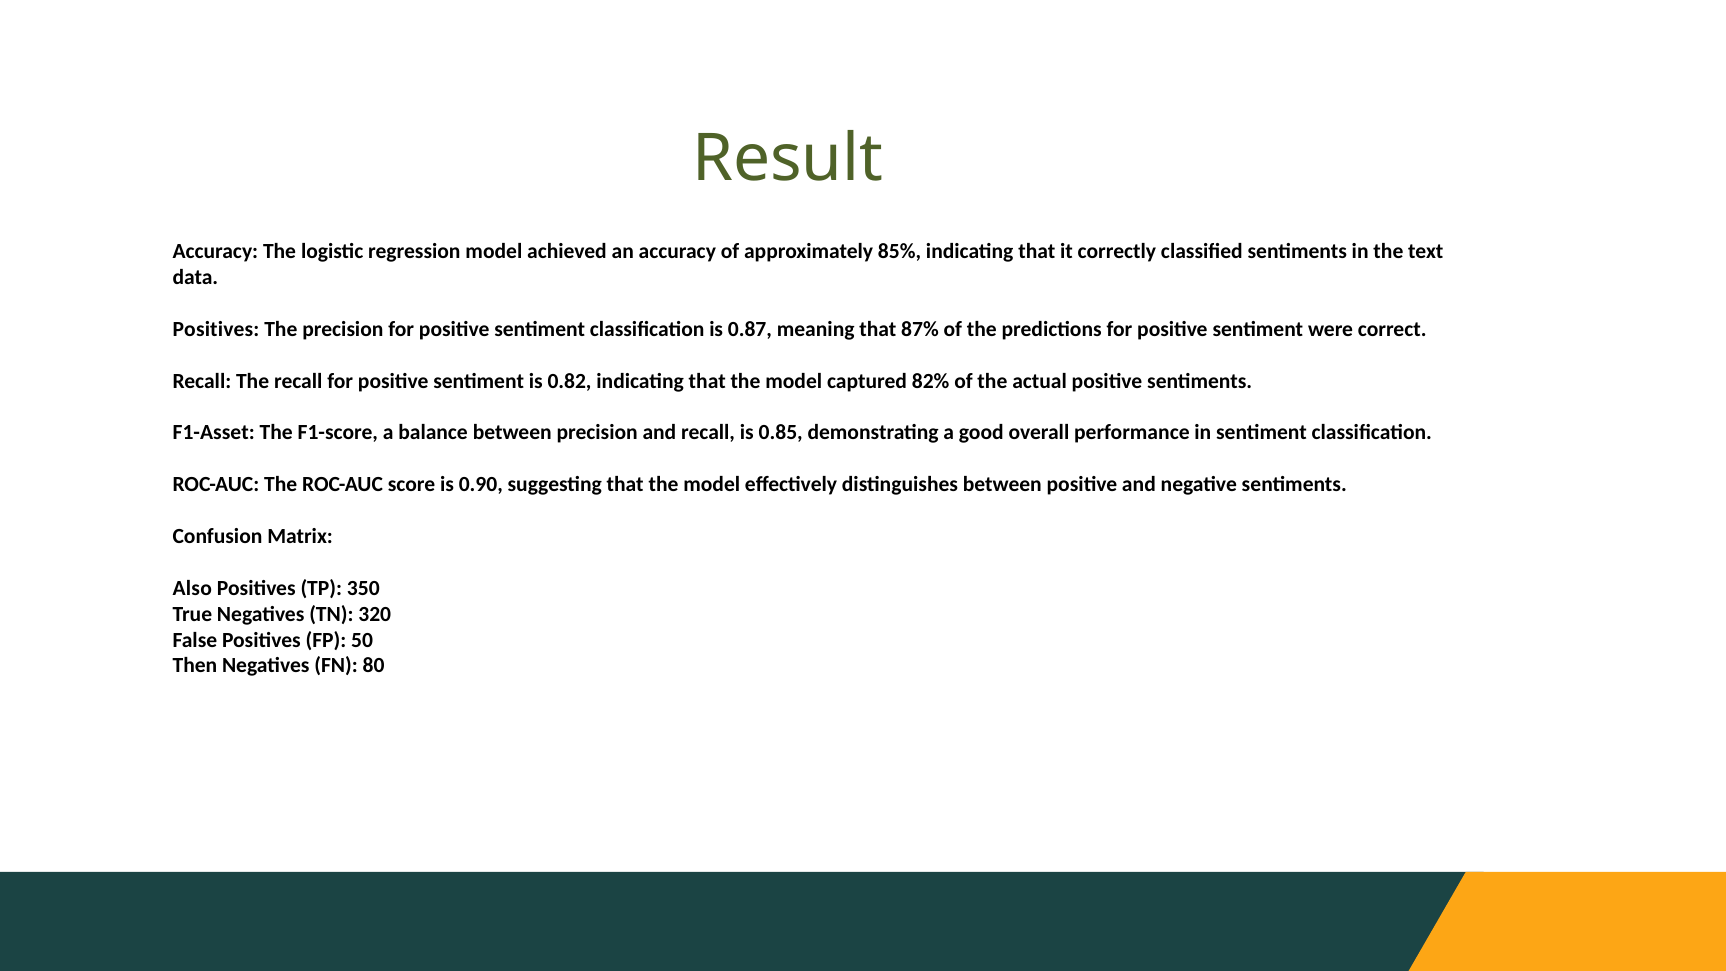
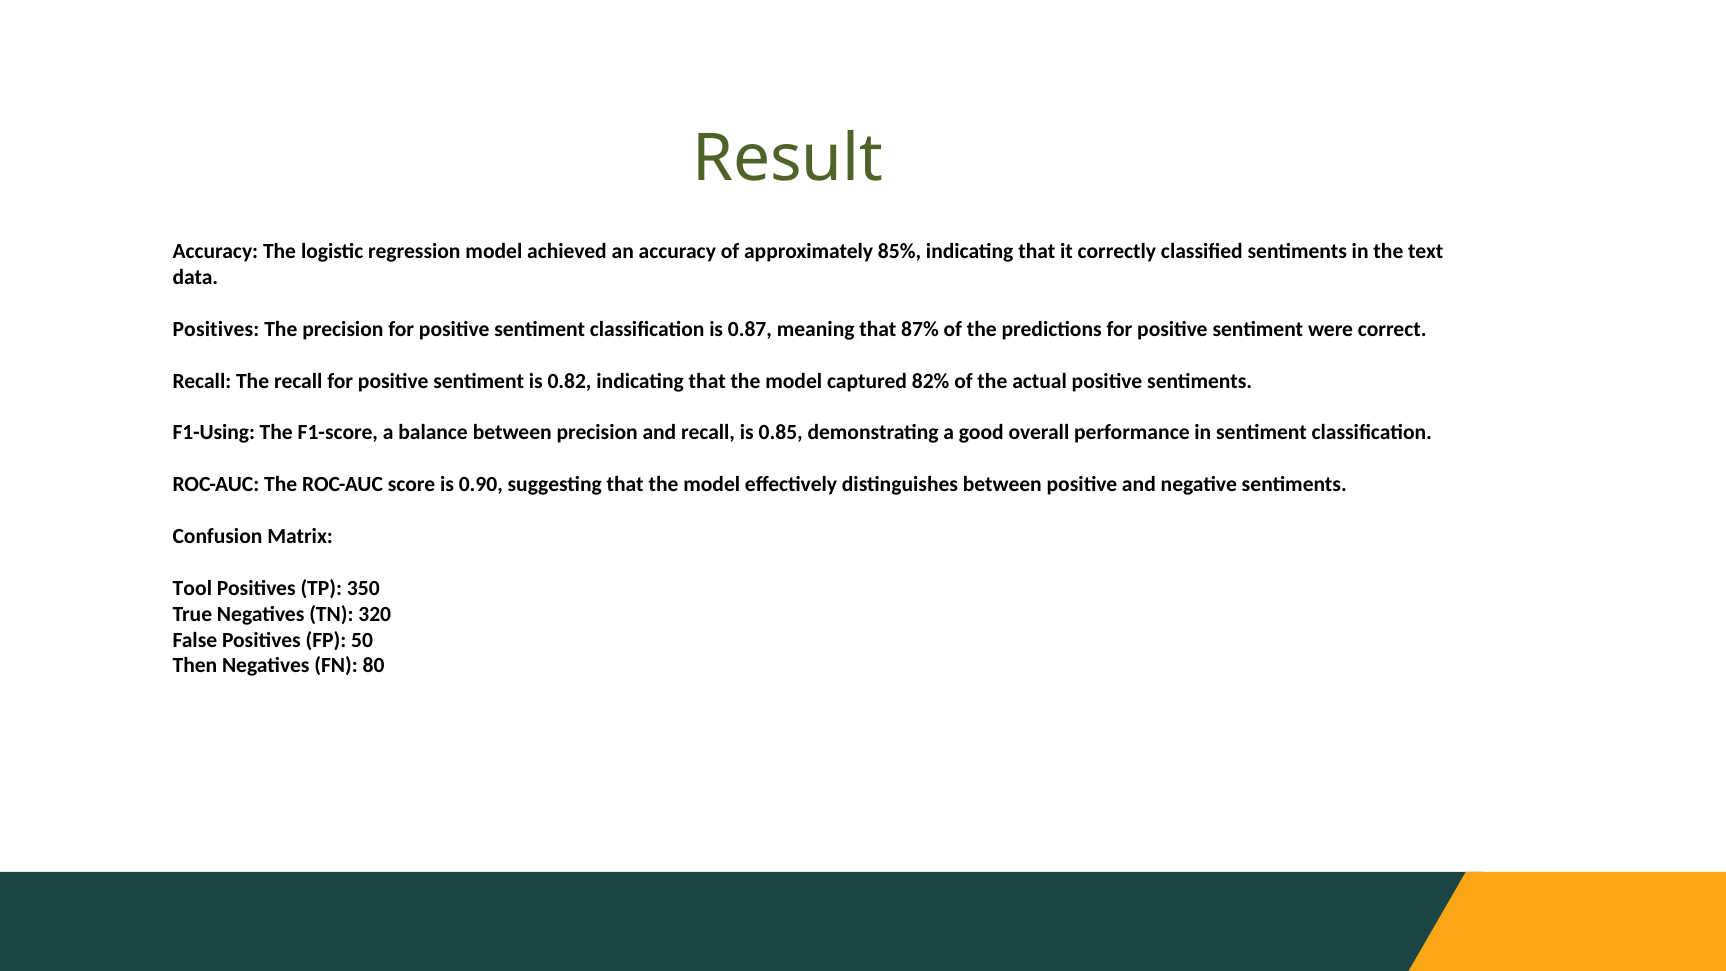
F1-Asset: F1-Asset -> F1-Using
Also: Also -> Tool
